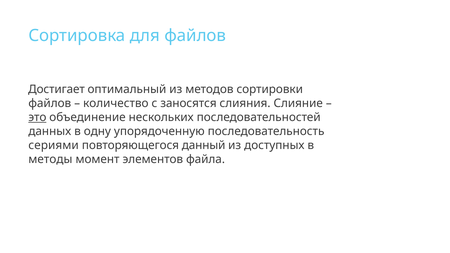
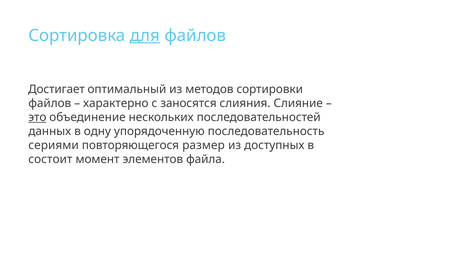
для underline: none -> present
количество: количество -> характерно
данный: данный -> размер
методы: методы -> состоит
